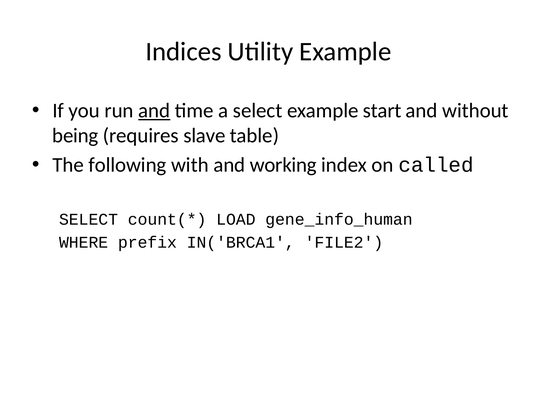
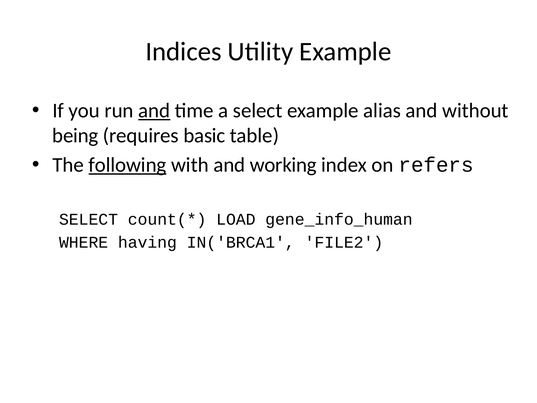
start: start -> alias
slave: slave -> basic
following underline: none -> present
called: called -> refers
prefix: prefix -> having
